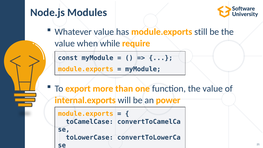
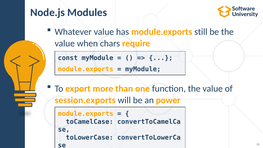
while: while -> chars
internal.exports: internal.exports -> session.exports
